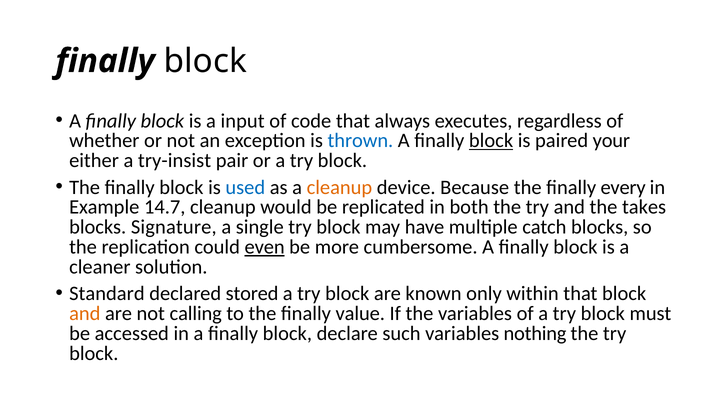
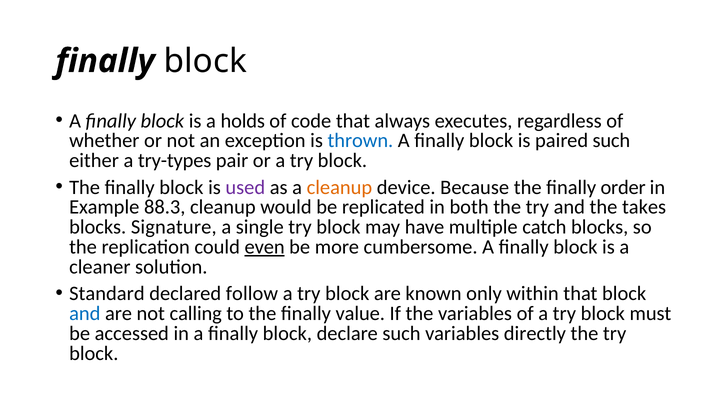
input: input -> holds
block at (491, 141) underline: present -> none
paired your: your -> such
try-insist: try-insist -> try-types
used colour: blue -> purple
every: every -> order
14.7: 14.7 -> 88.3
stored: stored -> follow
and at (85, 314) colour: orange -> blue
nothing: nothing -> directly
